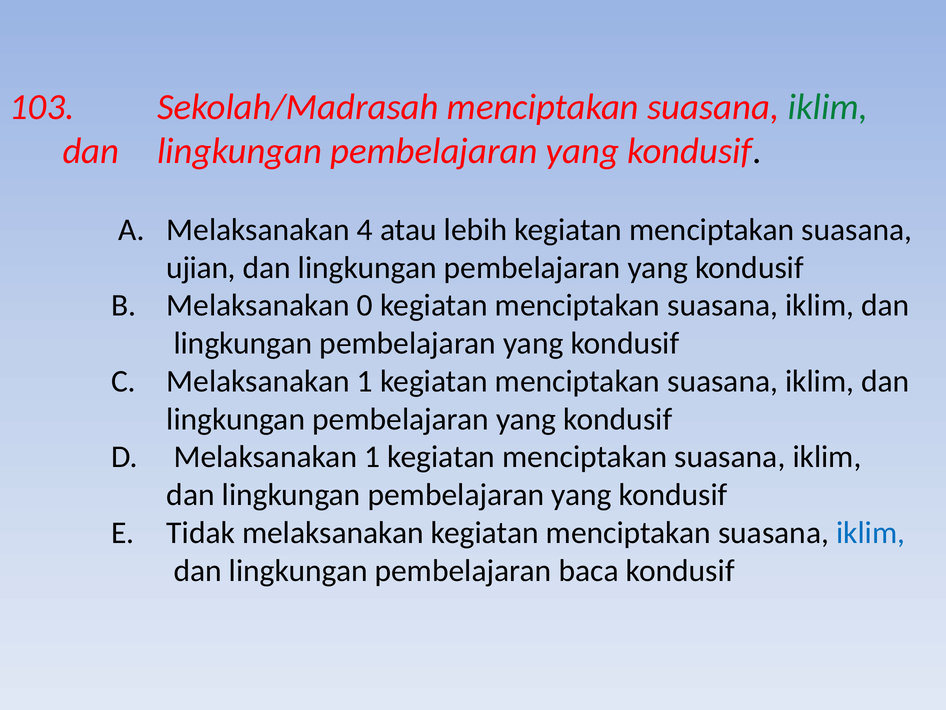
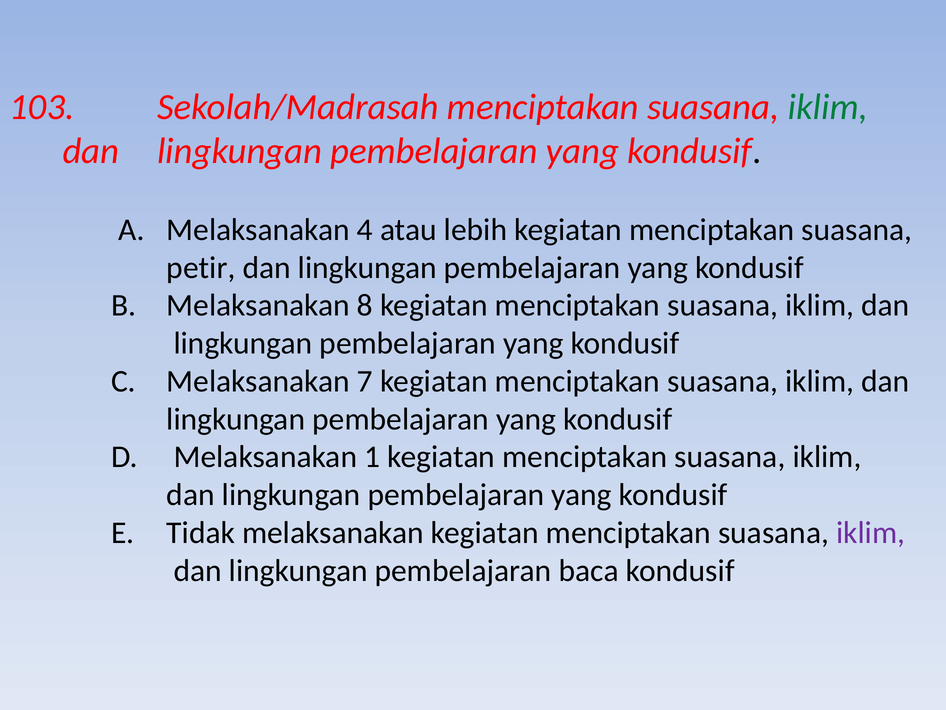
ujian: ujian -> petir
0: 0 -> 8
C Melaksanakan 1: 1 -> 7
iklim at (871, 532) colour: blue -> purple
